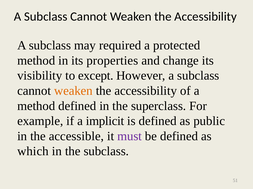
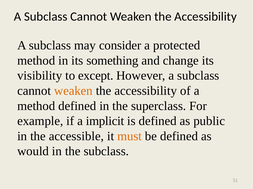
required: required -> consider
properties: properties -> something
must colour: purple -> orange
which: which -> would
